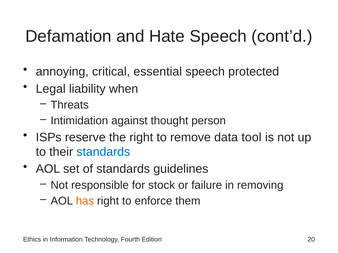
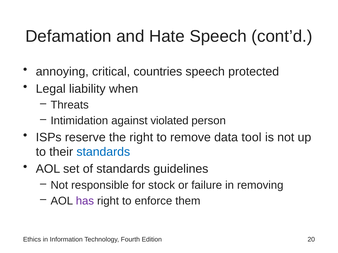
essential: essential -> countries
thought: thought -> violated
has colour: orange -> purple
